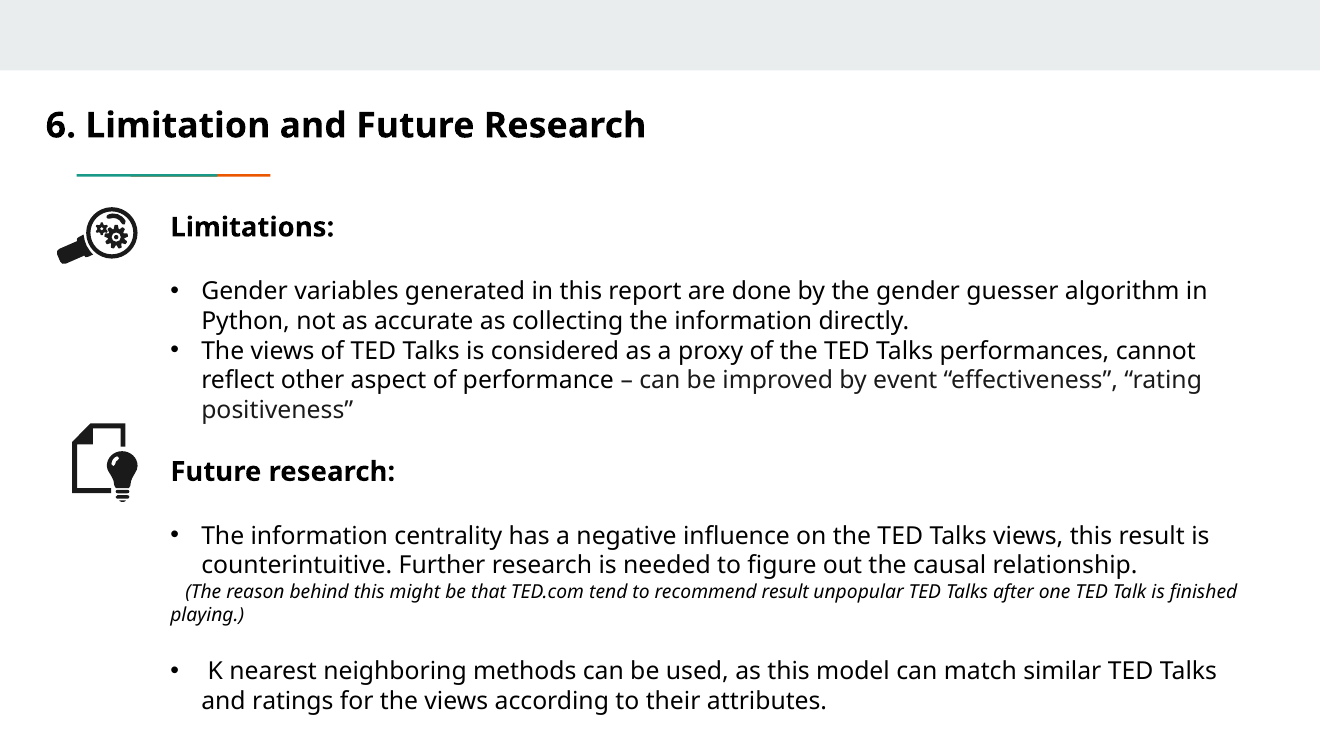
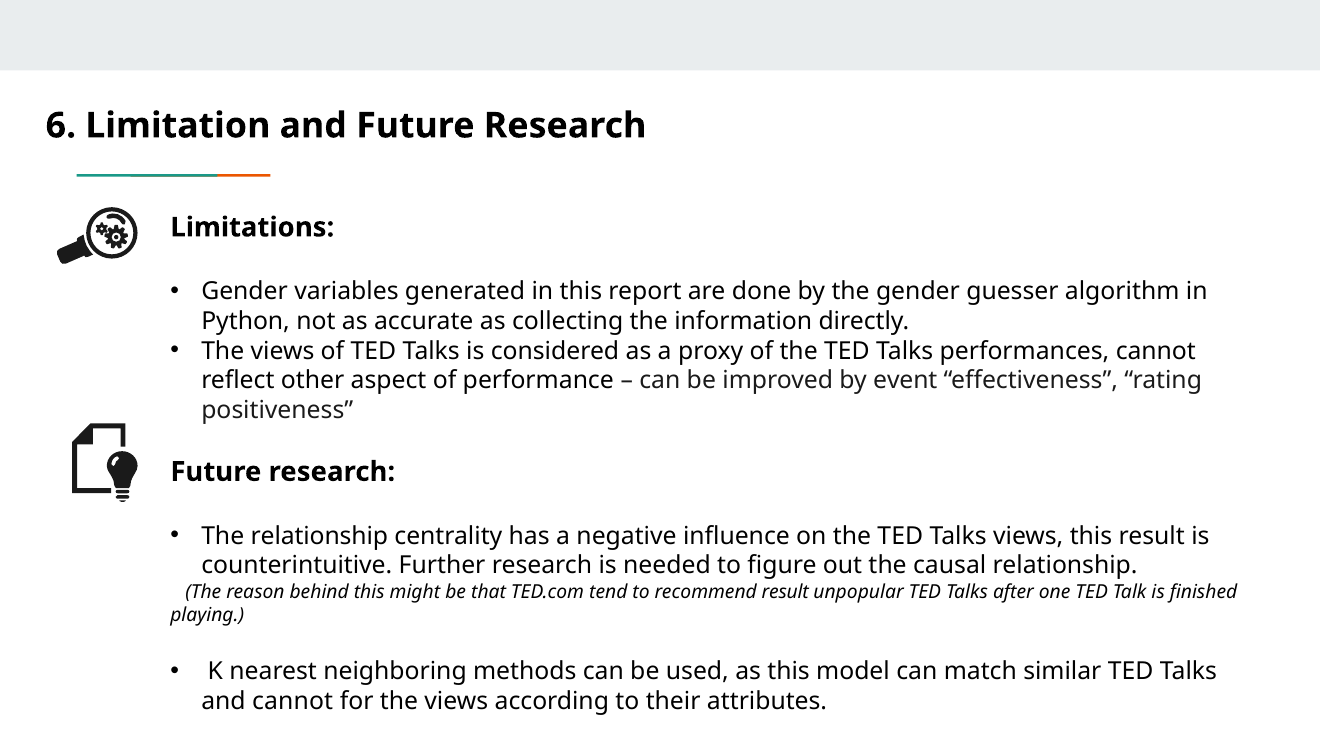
information at (319, 536): information -> relationship
and ratings: ratings -> cannot
